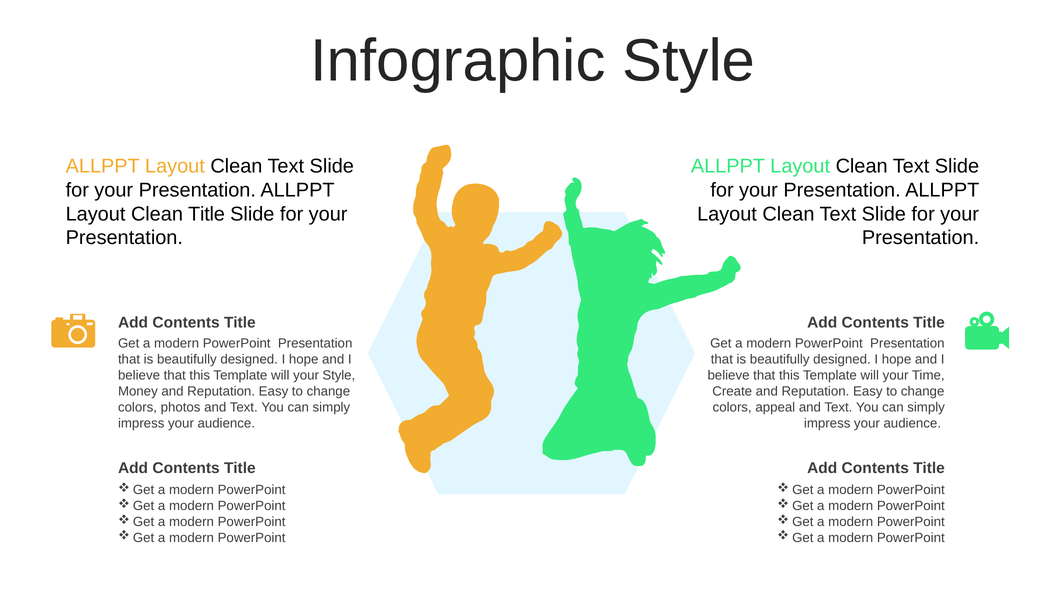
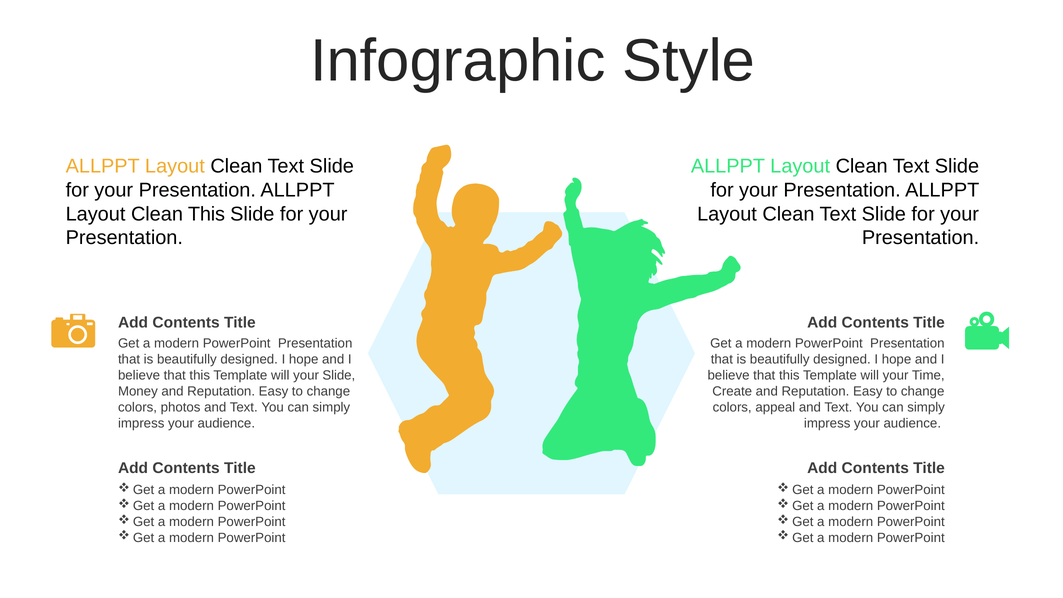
Clean Title: Title -> This
your Style: Style -> Slide
